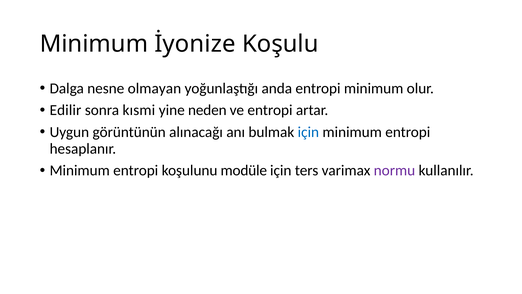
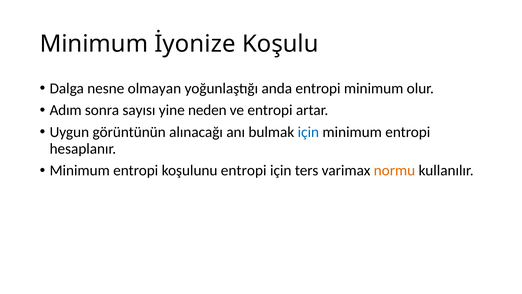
Edilir: Edilir -> Adım
kısmi: kısmi -> sayısı
koşulunu modüle: modüle -> entropi
normu colour: purple -> orange
